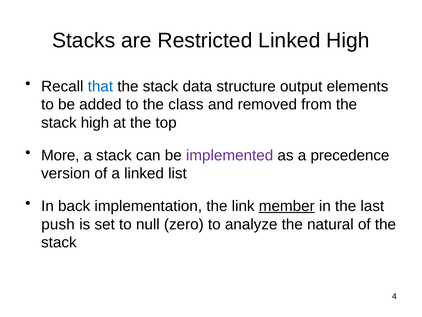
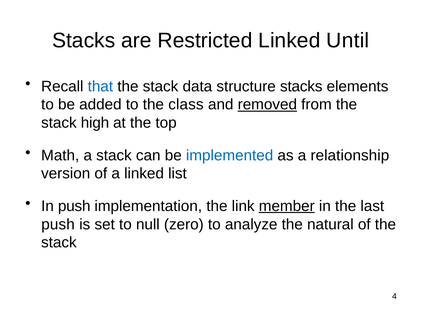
Linked High: High -> Until
structure output: output -> stacks
removed underline: none -> present
More: More -> Math
implemented colour: purple -> blue
precedence: precedence -> relationship
In back: back -> push
